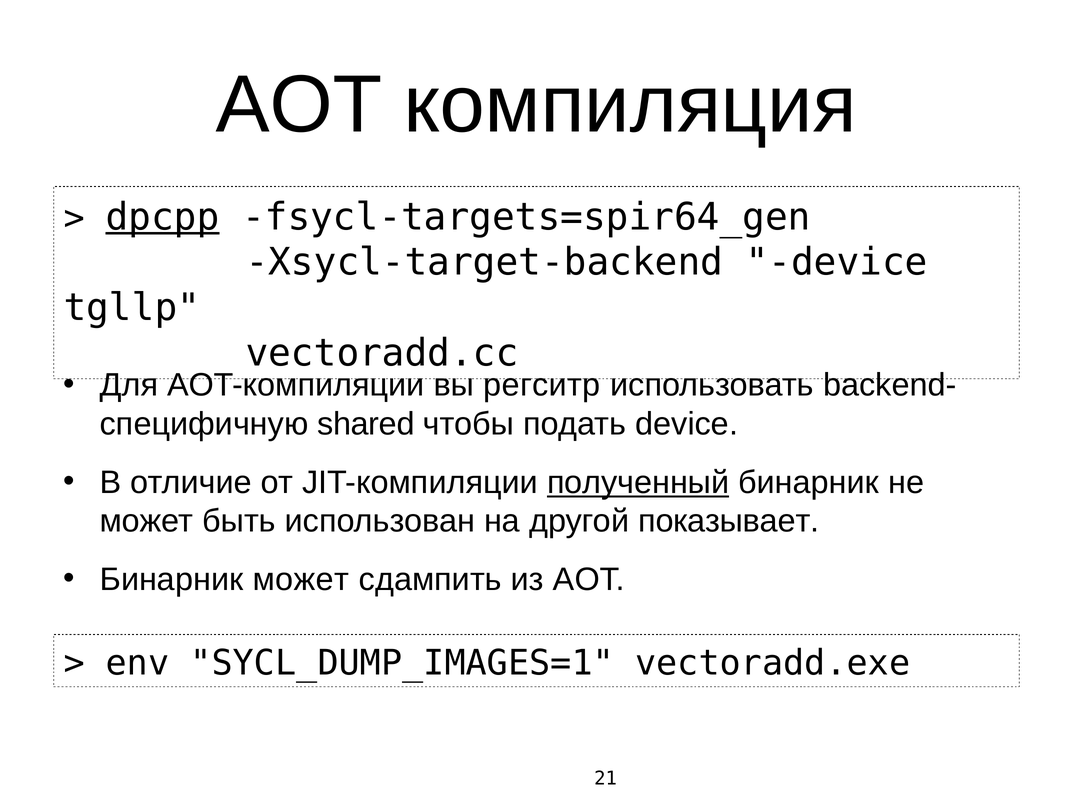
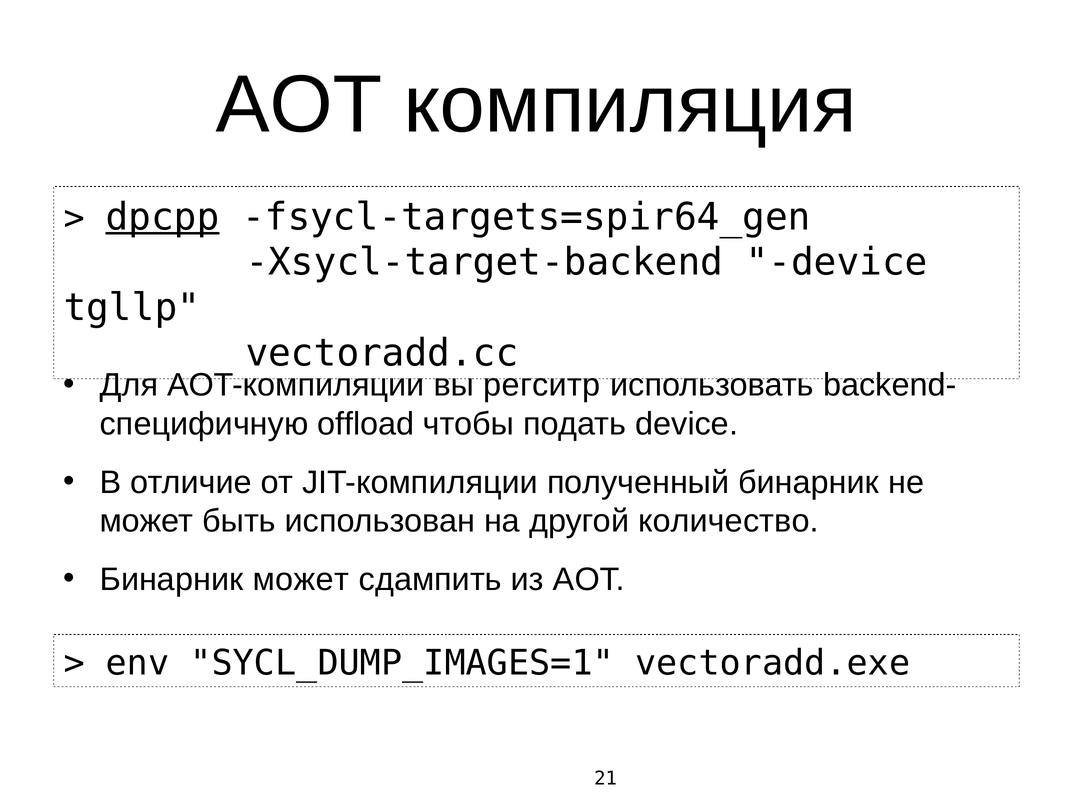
shared: shared -> offload
полученный underline: present -> none
показывает: показывает -> количество
